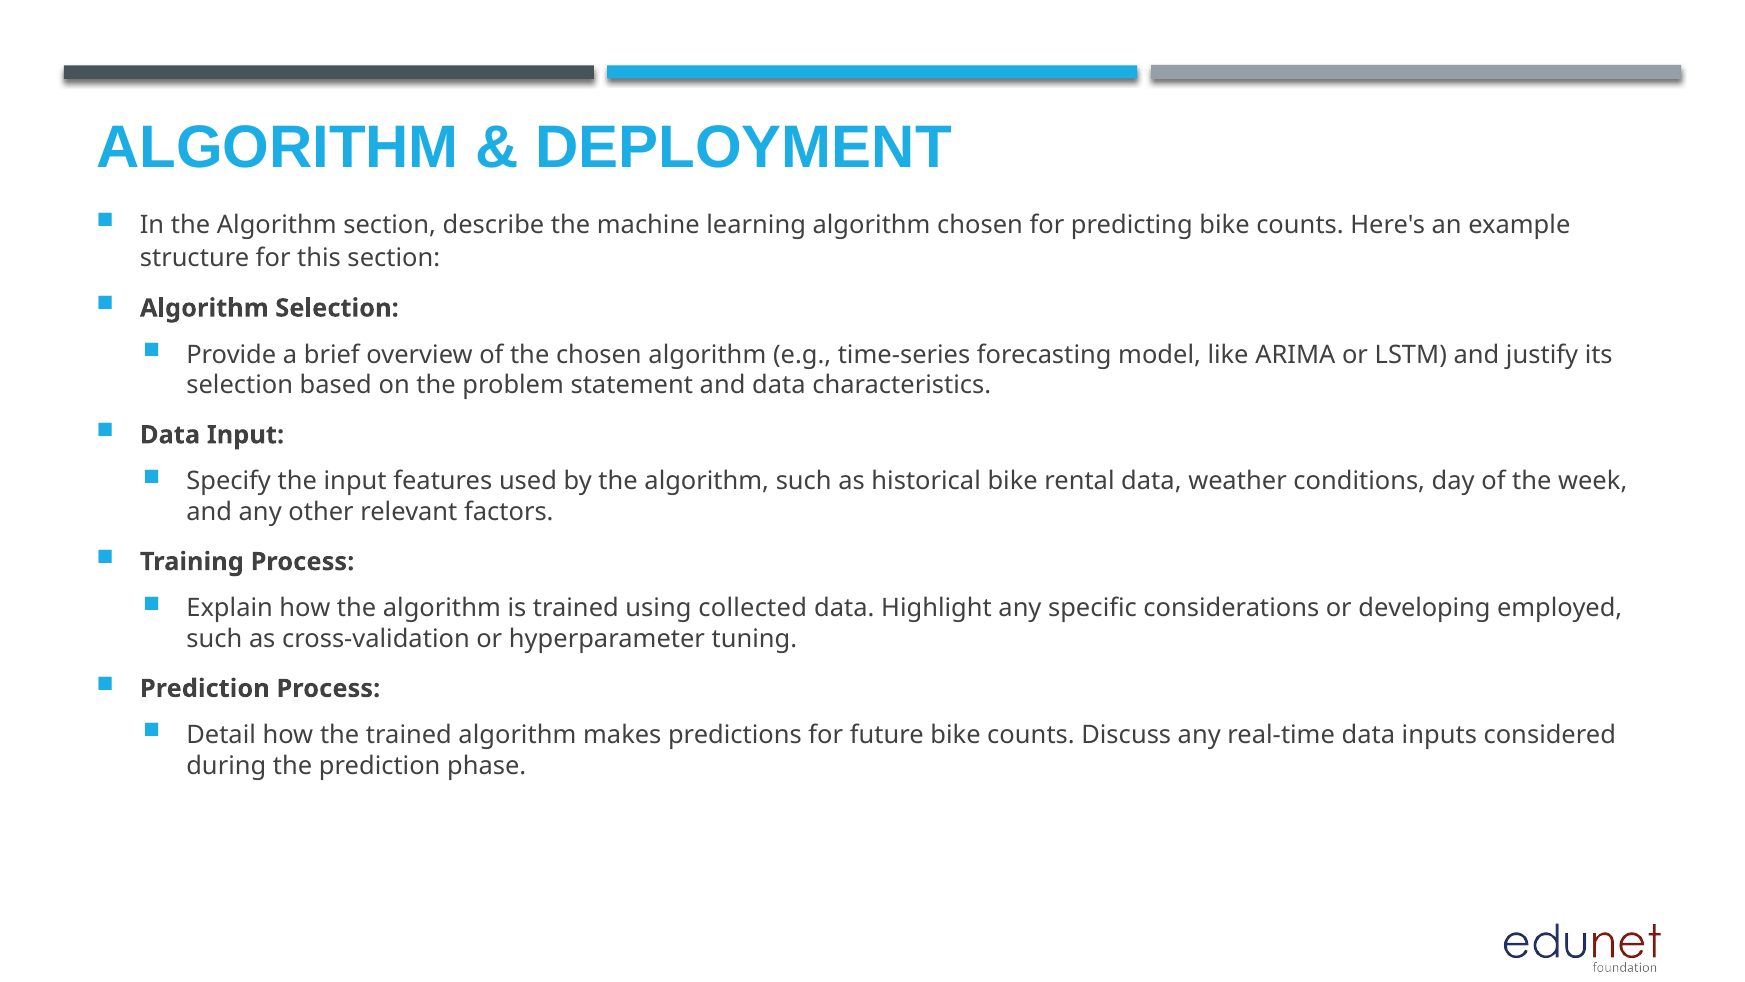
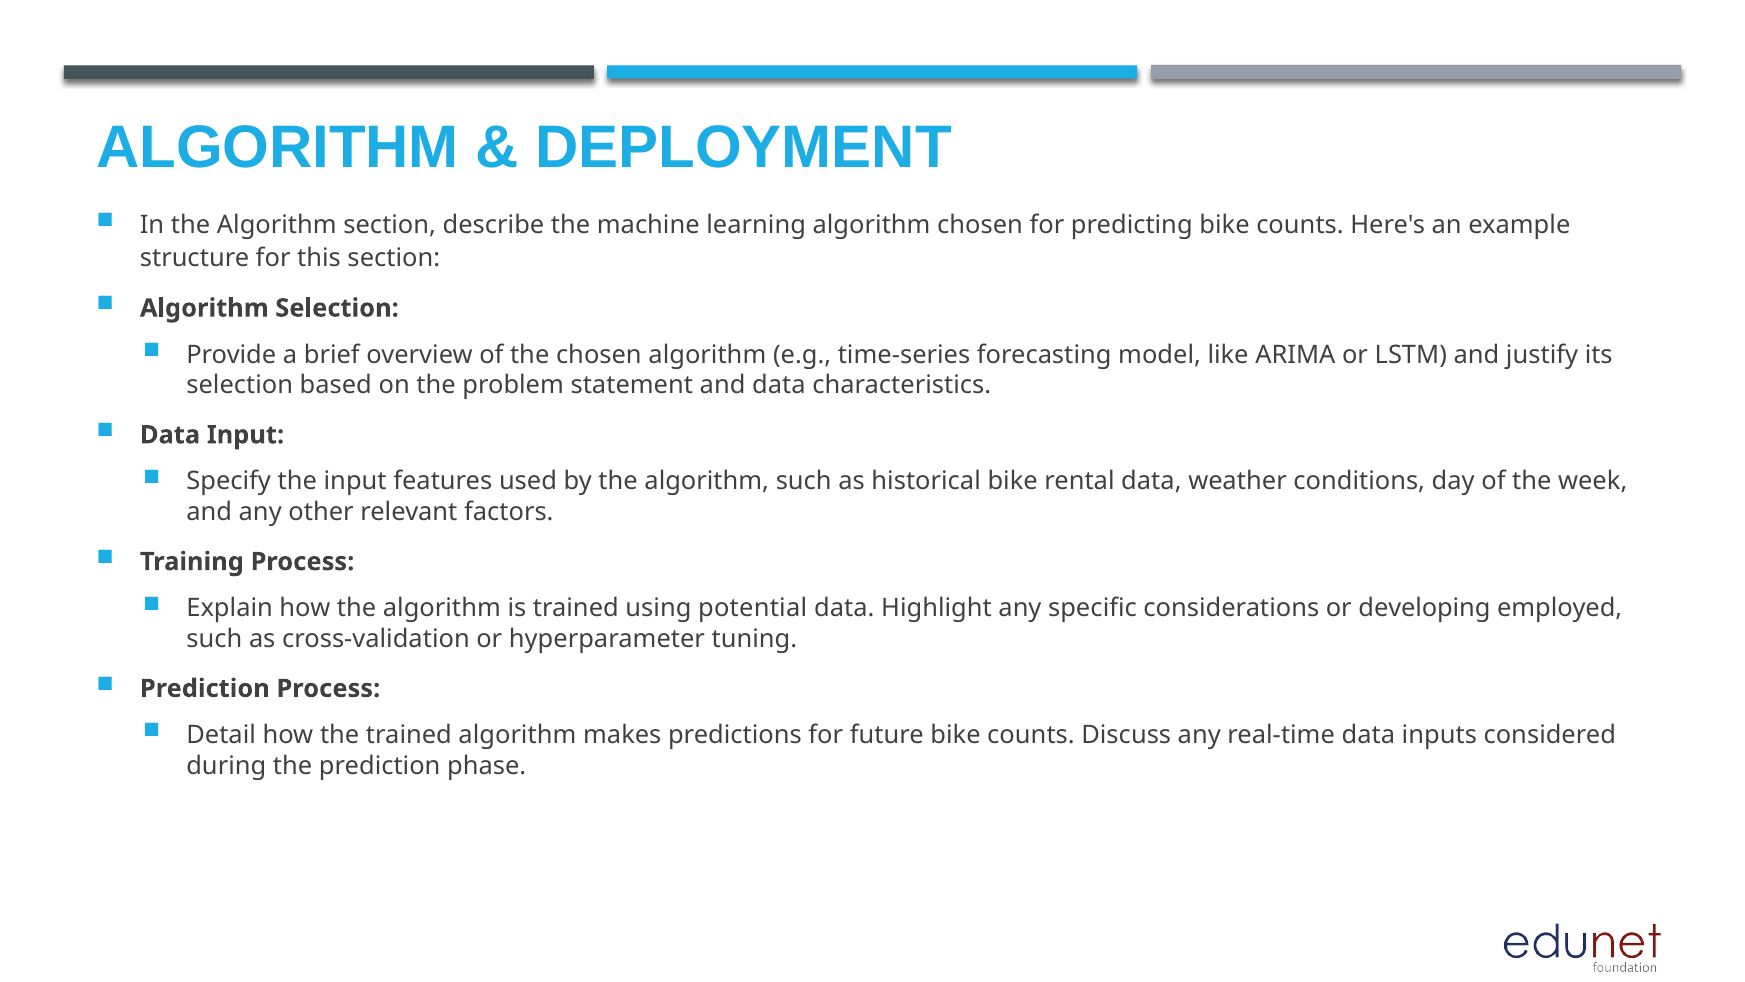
collected: collected -> potential
